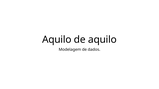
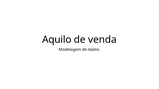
de aquilo: aquilo -> venda
